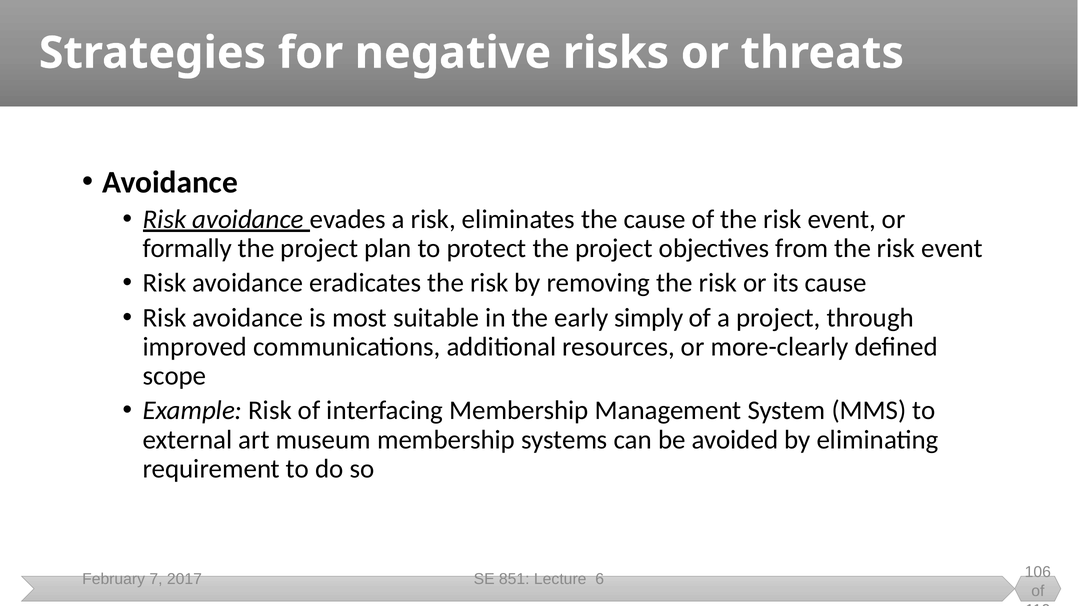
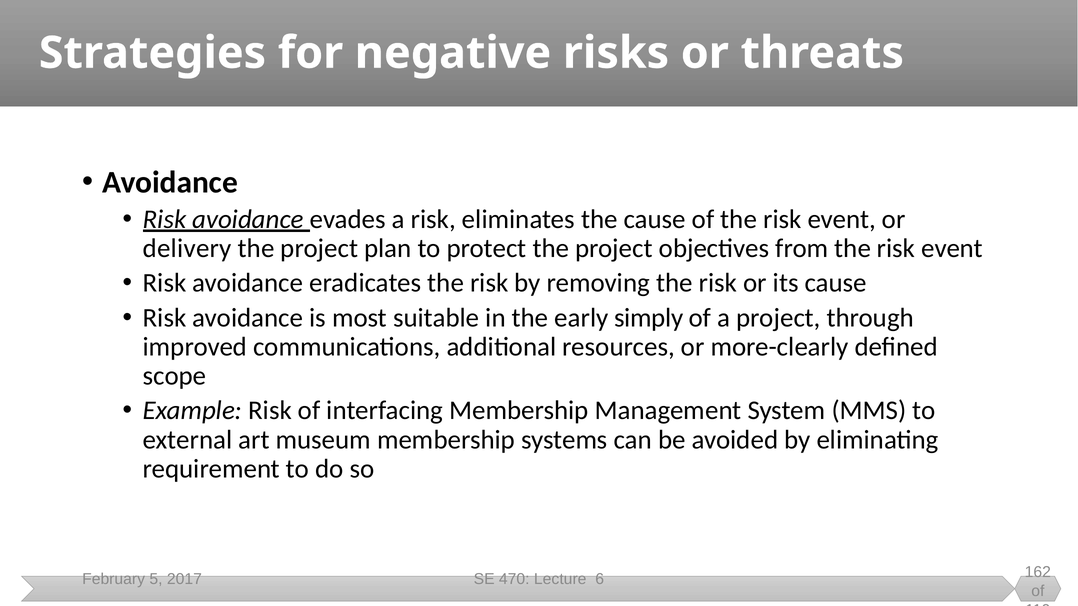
formally: formally -> delivery
7: 7 -> 5
851: 851 -> 470
106: 106 -> 162
